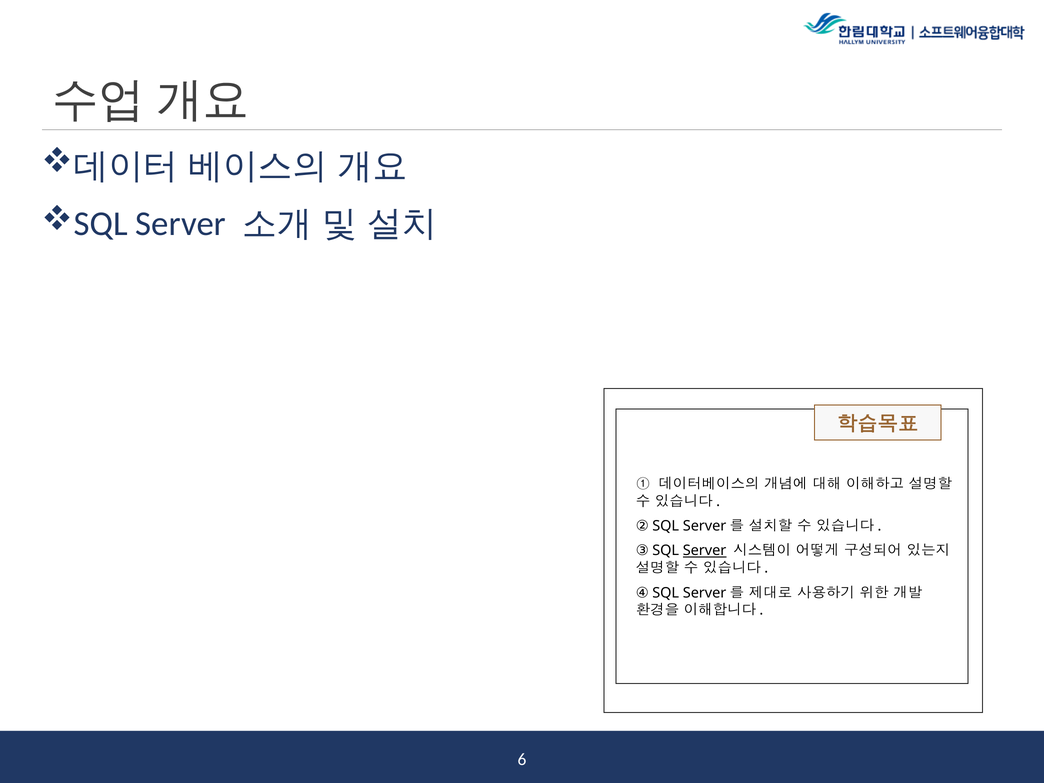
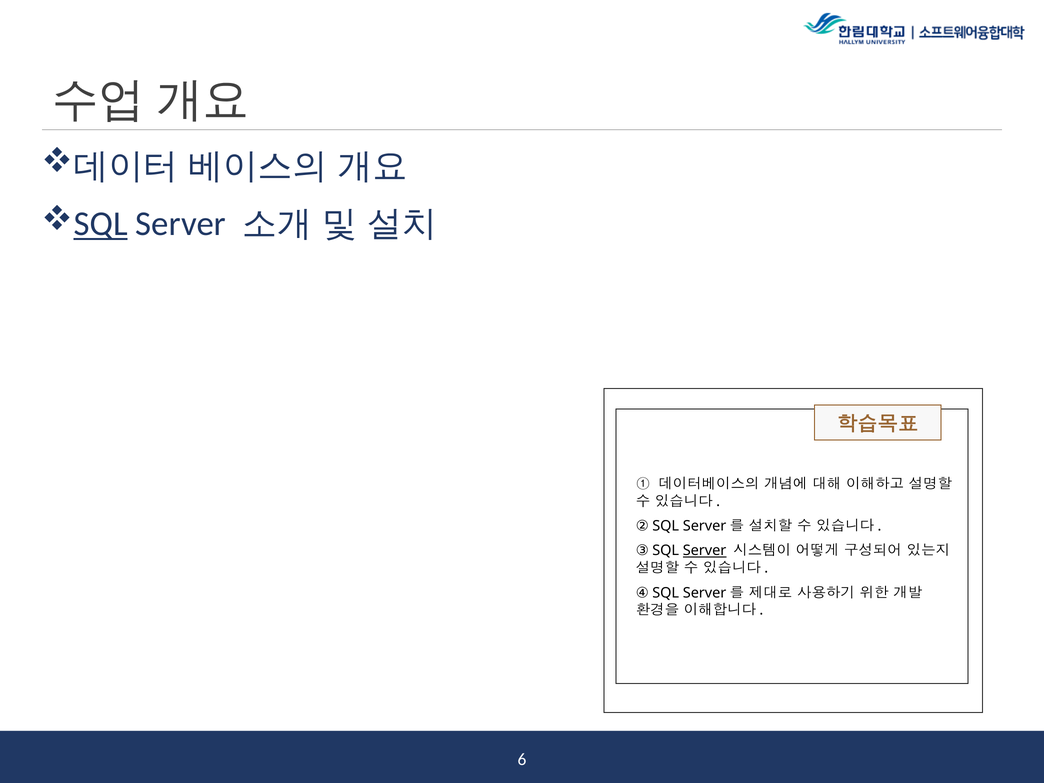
SQL underline: none -> present
